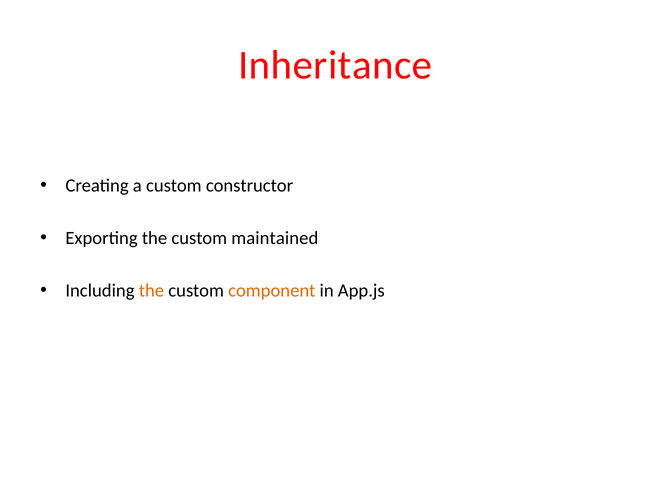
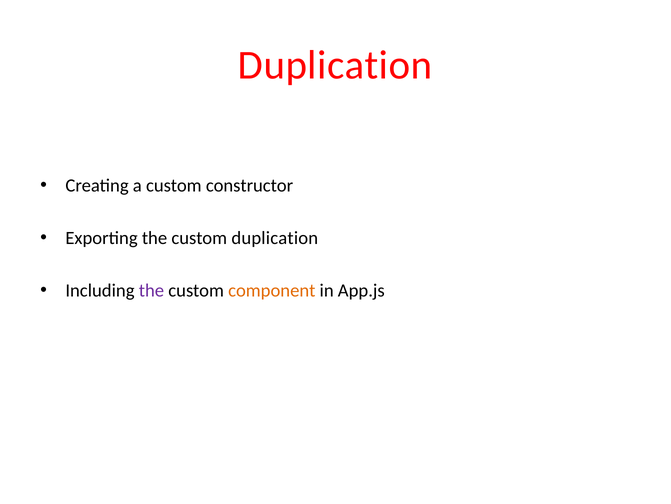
Inheritance at (335, 65): Inheritance -> Duplication
custom maintained: maintained -> duplication
the at (151, 290) colour: orange -> purple
